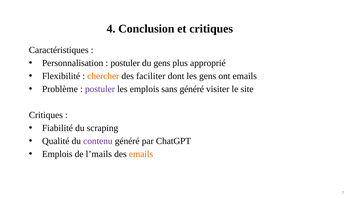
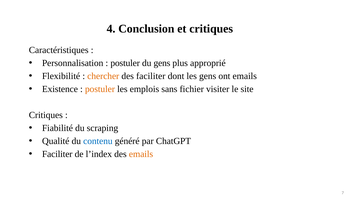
Problème: Problème -> Existence
postuler at (100, 89) colour: purple -> orange
sans généré: généré -> fichier
contenu colour: purple -> blue
Emplois at (57, 154): Emplois -> Faciliter
l’mails: l’mails -> l’index
